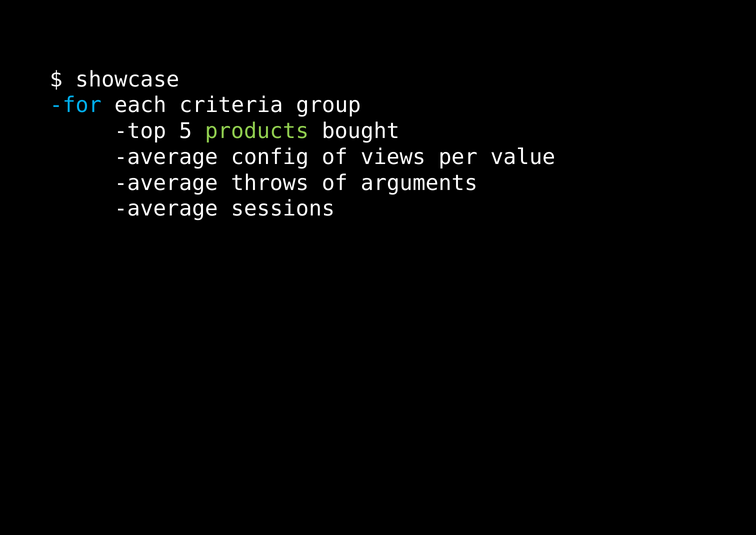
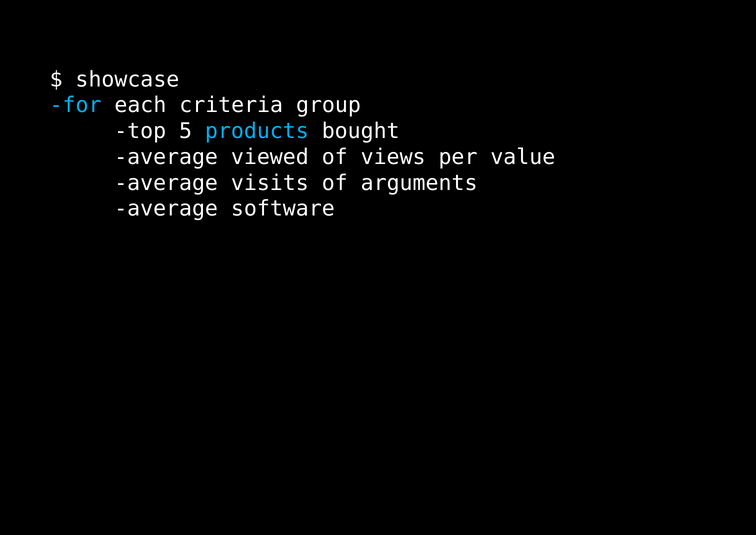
products colour: light green -> light blue
config: config -> viewed
throws: throws -> visits
sessions: sessions -> software
